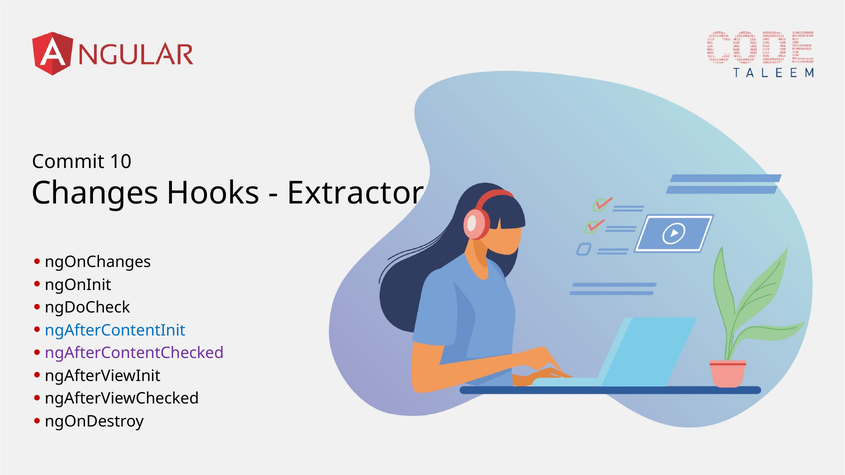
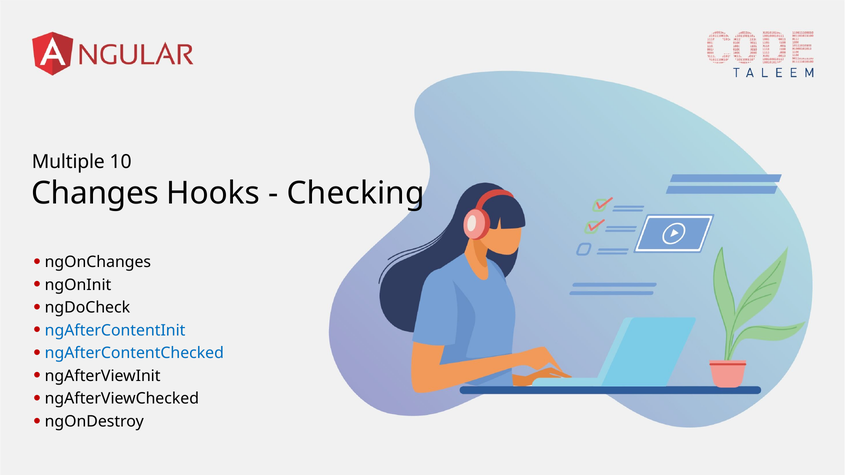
Commit: Commit -> Multiple
Extractor: Extractor -> Checking
ngAfterContentChecked colour: purple -> blue
